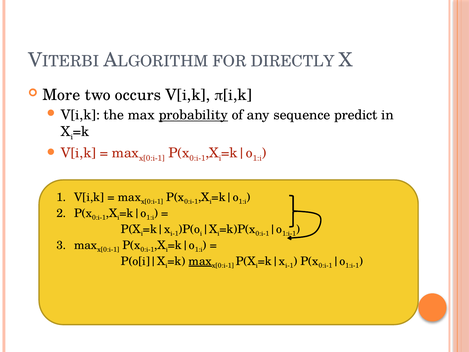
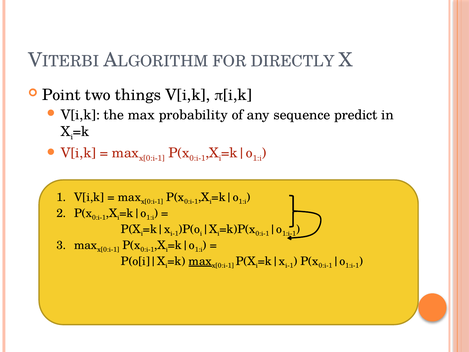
More: More -> Point
occurs: occurs -> things
probability underline: present -> none
